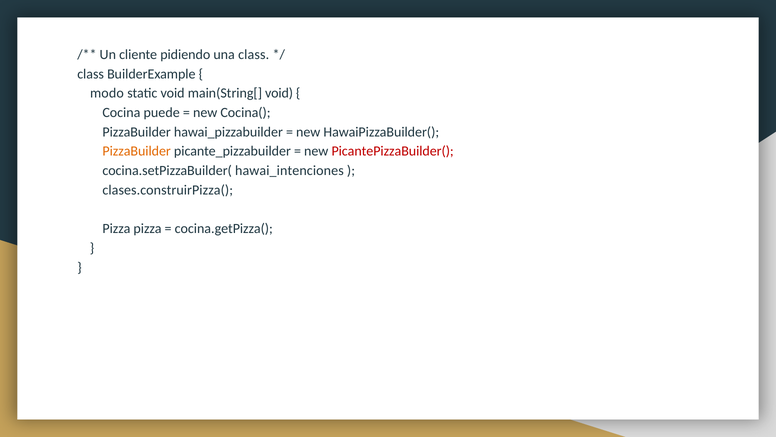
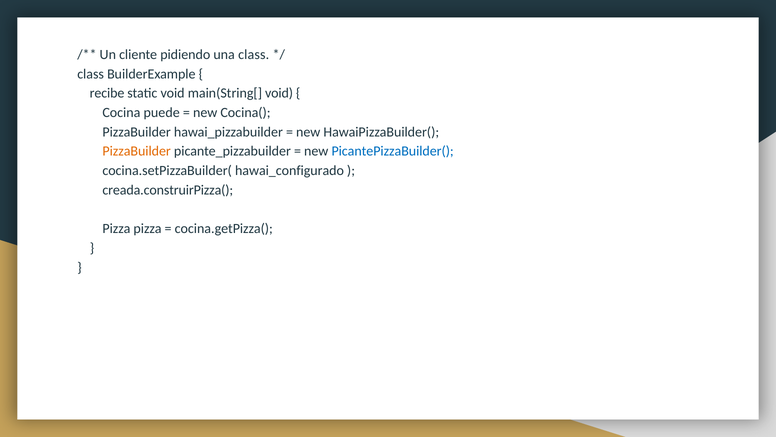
modo: modo -> recibe
PicantePizzaBuilder( colour: red -> blue
hawai_intenciones: hawai_intenciones -> hawai_configurado
clases.construirPizza(: clases.construirPizza( -> creada.construirPizza(
